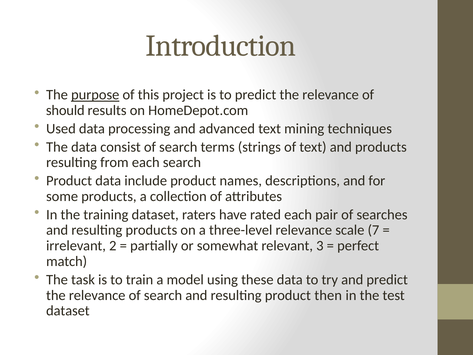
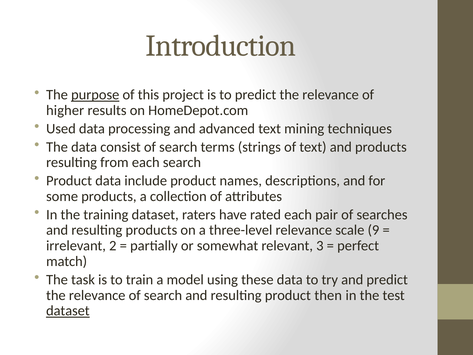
should: should -> higher
7: 7 -> 9
dataset at (68, 311) underline: none -> present
